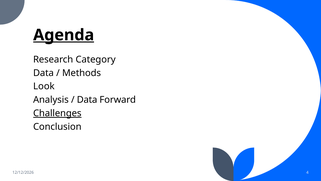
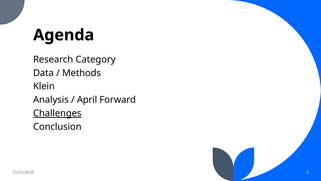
Agenda underline: present -> none
Look: Look -> Klein
Data at (87, 100): Data -> April
